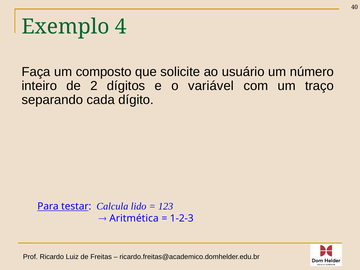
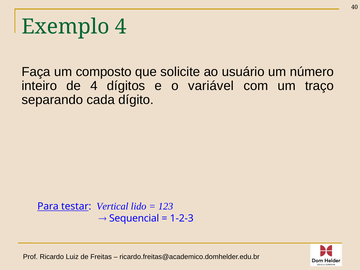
de 2: 2 -> 4
Calcula: Calcula -> Vertical
Aritmética: Aritmética -> Sequencial
